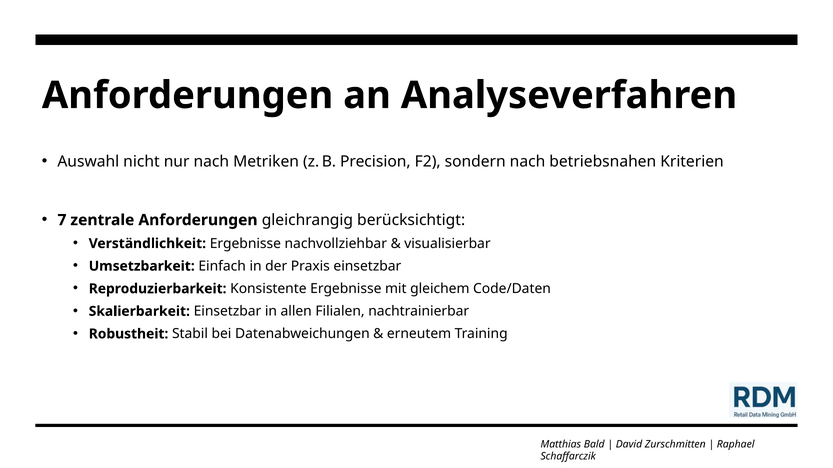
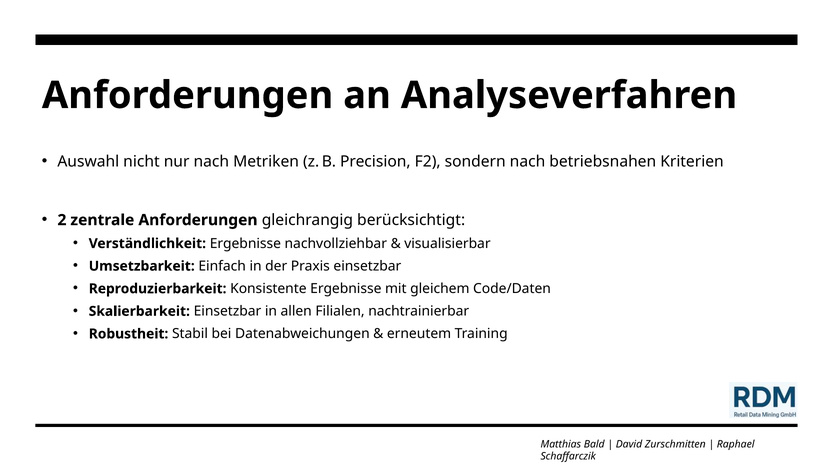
7: 7 -> 2
